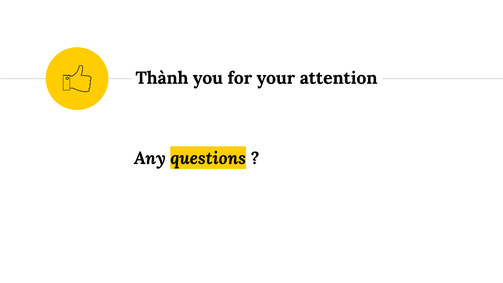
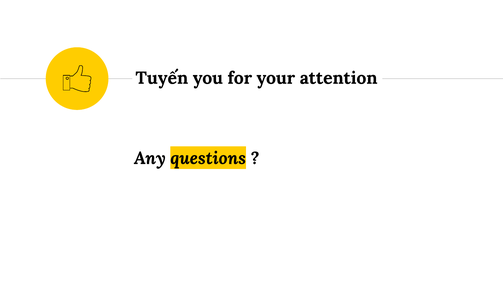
Thành: Thành -> Tuyến
